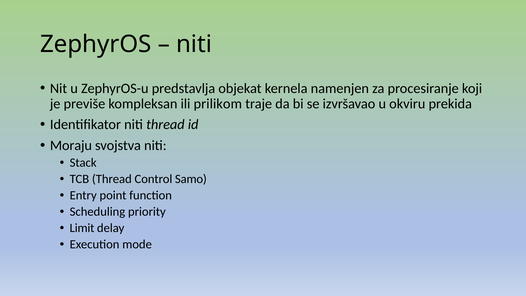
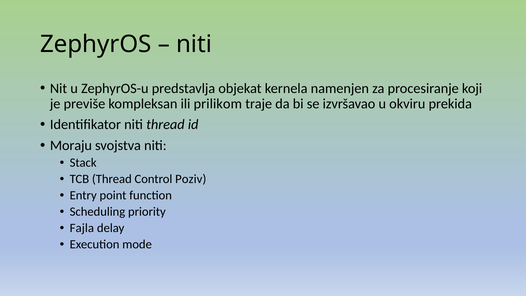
Samo: Samo -> Poziv
Limit: Limit -> Fajla
